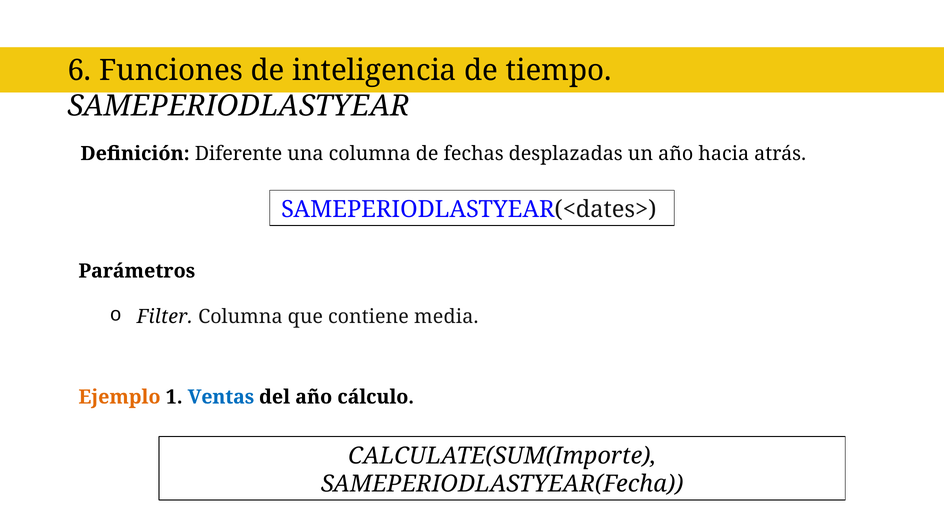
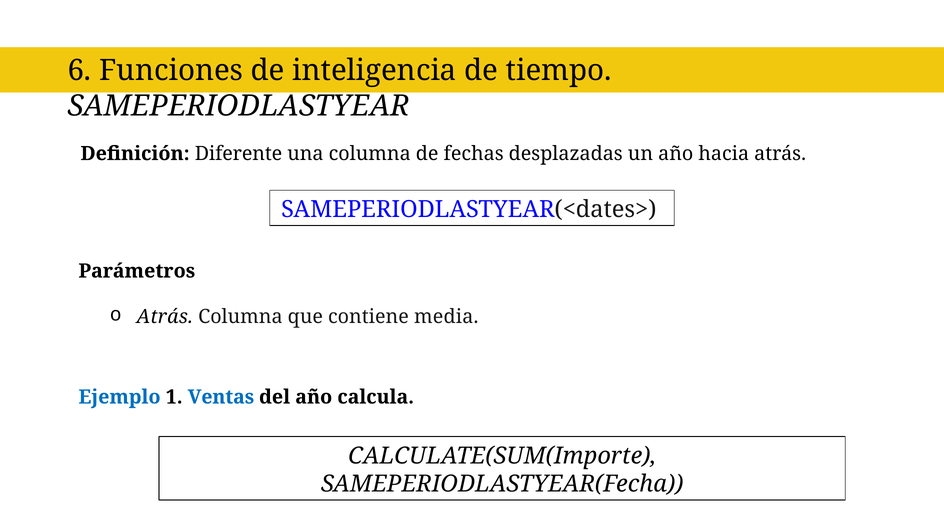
Filter at (165, 317): Filter -> Atrás
Ejemplo colour: orange -> blue
cálculo: cálculo -> calcula
